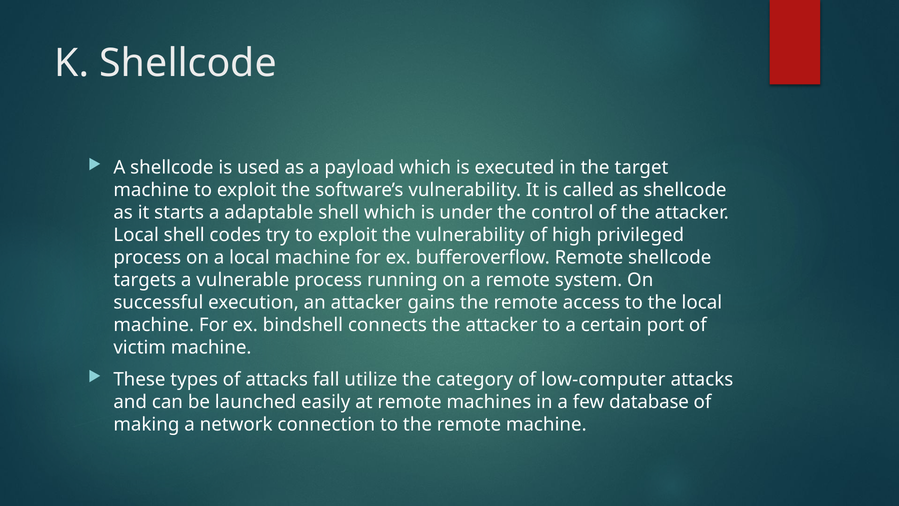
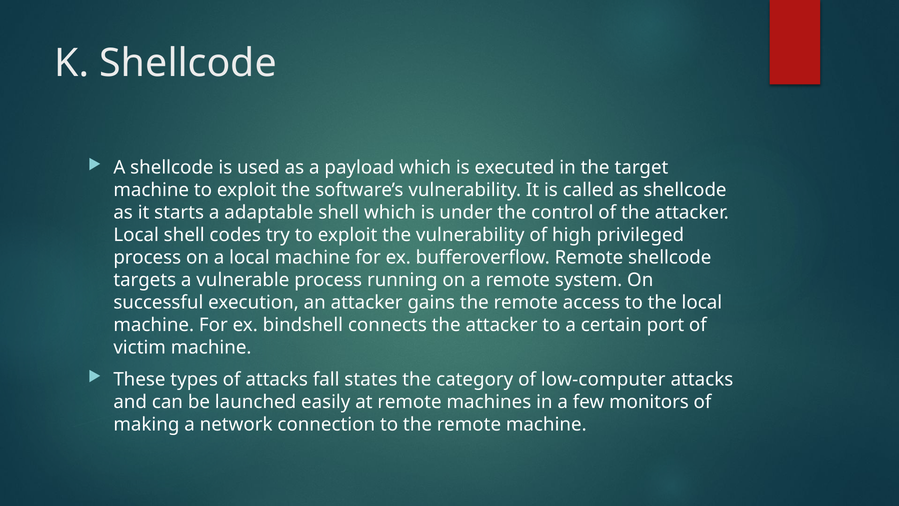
utilize: utilize -> states
database: database -> monitors
